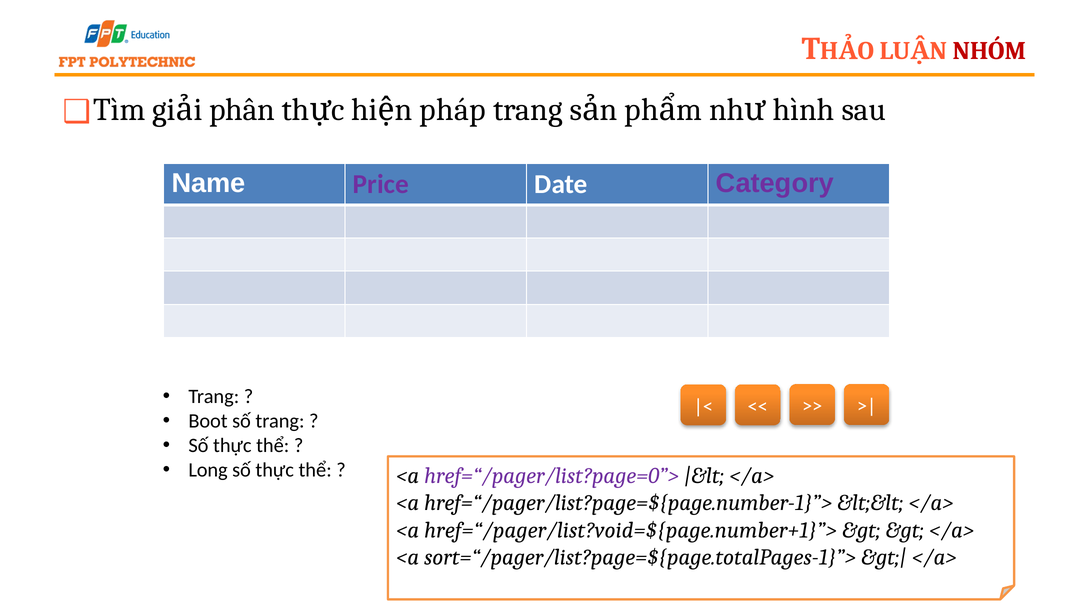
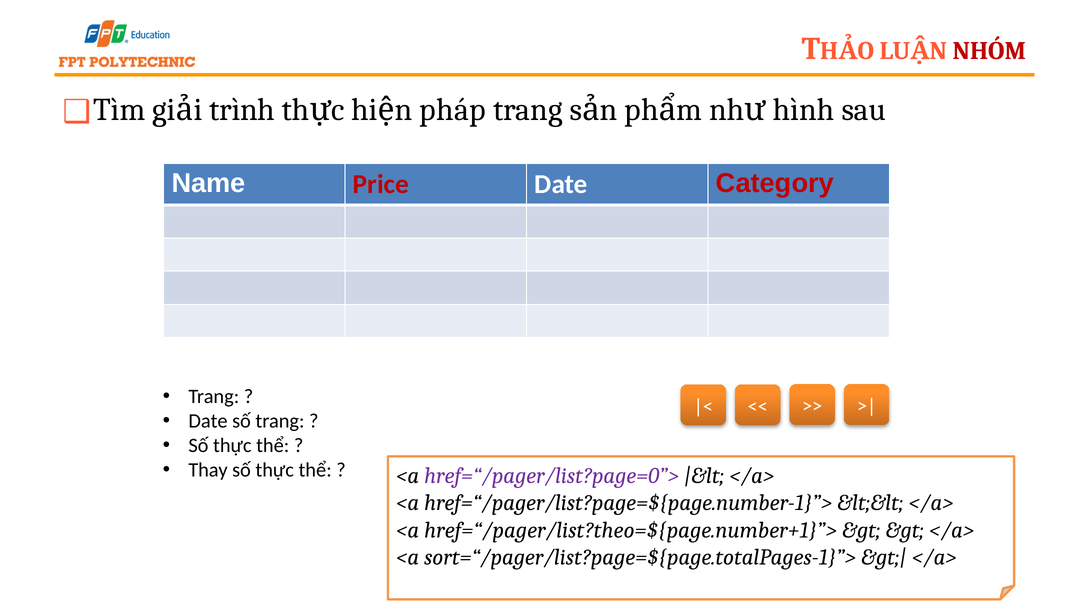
phân: phân -> trình
Price colour: purple -> red
Category colour: purple -> red
Boot at (208, 421): Boot -> Date
Long: Long -> Thay
href=“/pager/list?void=${page.number+1}”>: href=“/pager/list?void=${page.number+1}”> -> href=“/pager/list?theo=${page.number+1}”>
